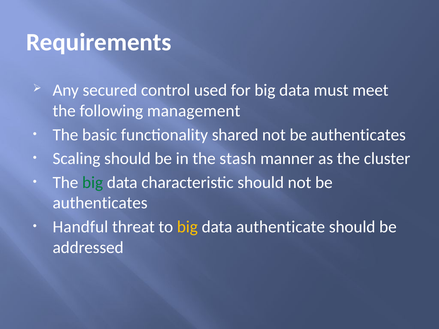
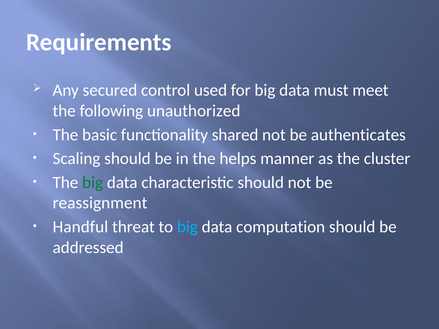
management: management -> unauthorized
stash: stash -> helps
authenticates at (100, 203): authenticates -> reassignment
big at (187, 227) colour: yellow -> light blue
authenticate: authenticate -> computation
